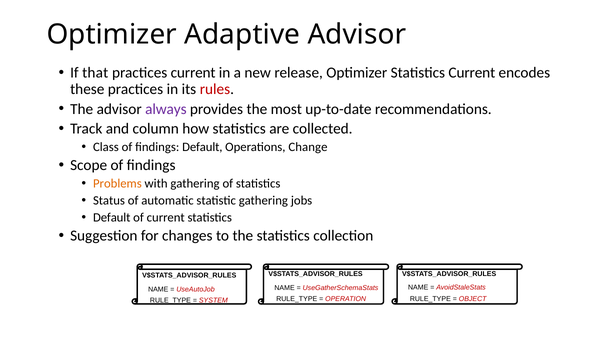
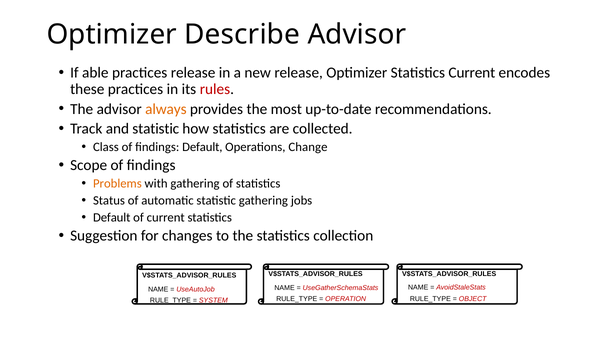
Adaptive: Adaptive -> Describe
that: that -> able
practices current: current -> release
always colour: purple -> orange
and column: column -> statistic
